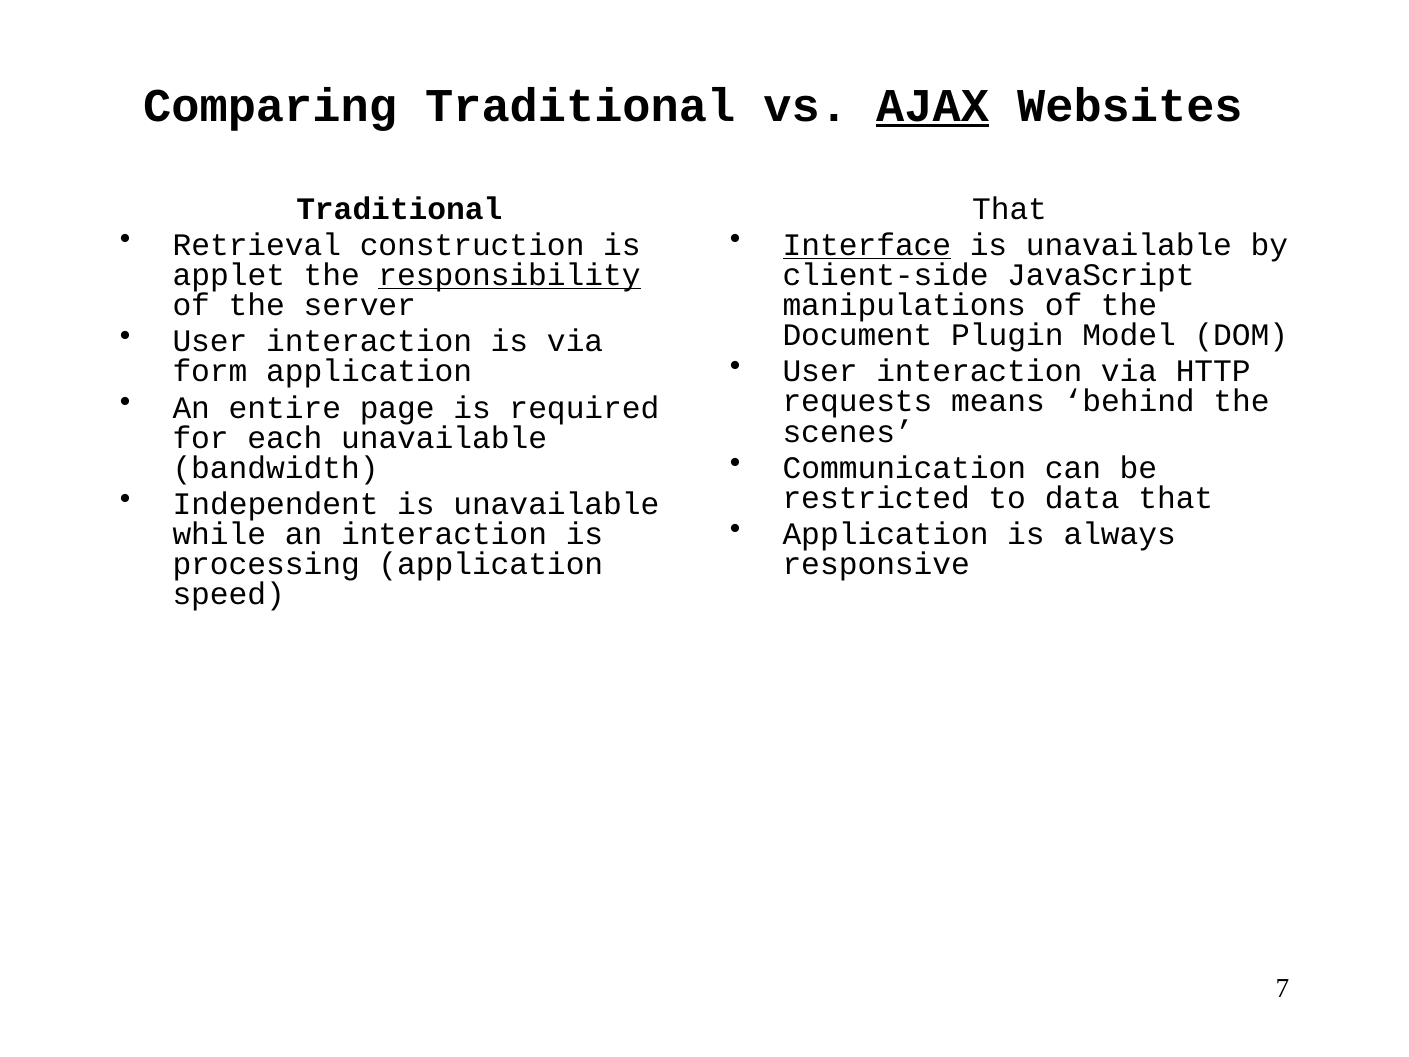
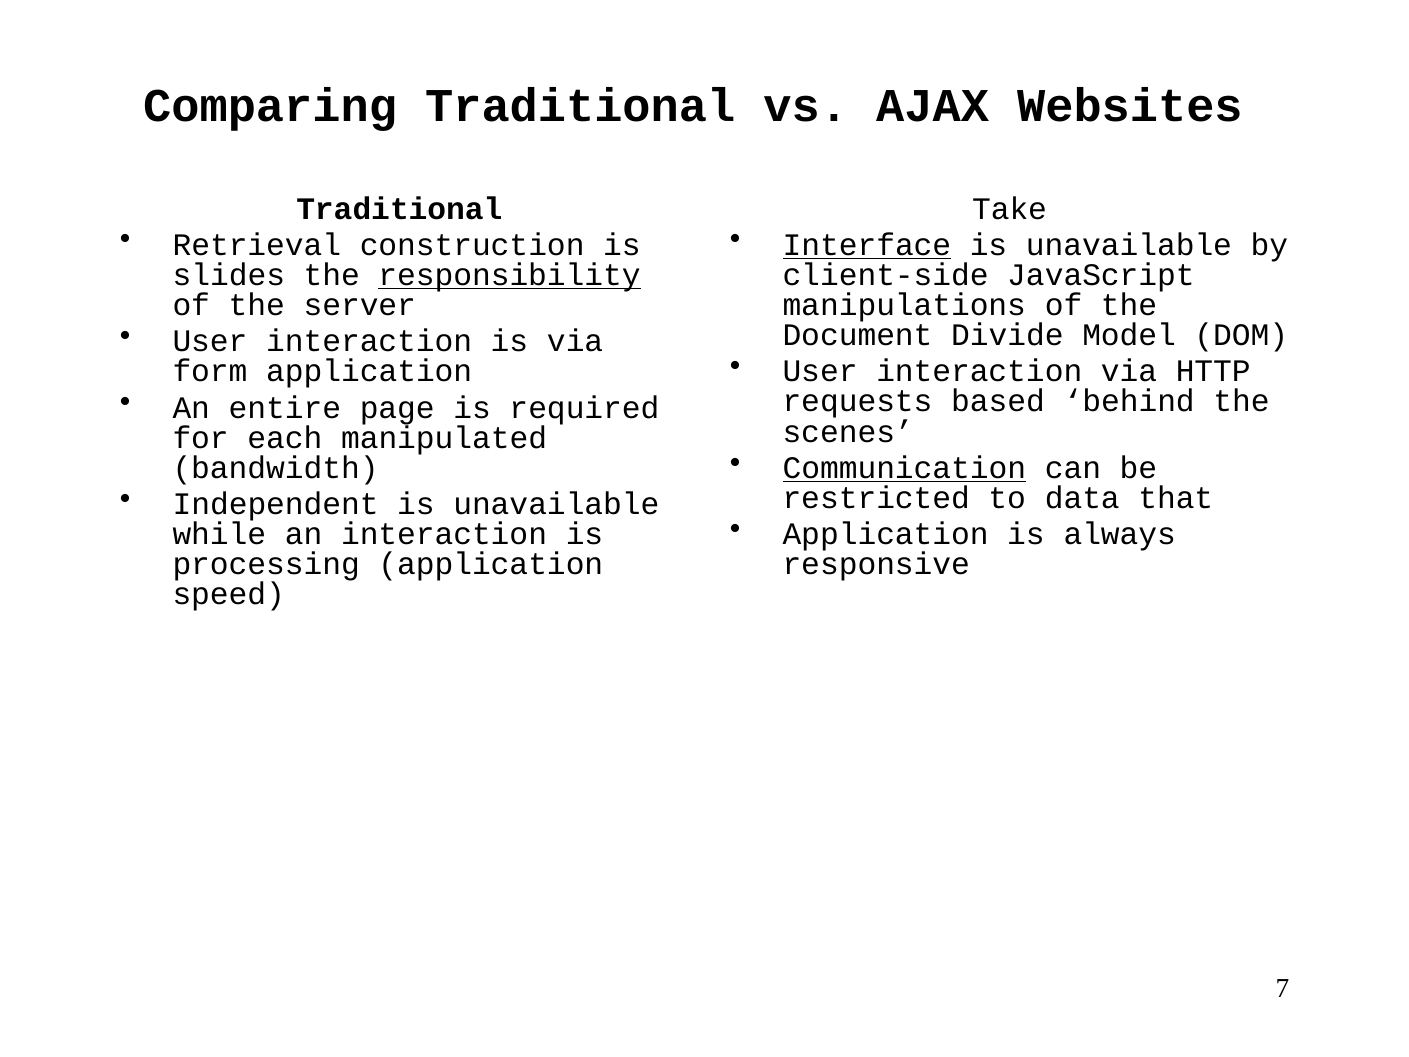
AJAX underline: present -> none
That at (1010, 209): That -> Take
applet: applet -> slides
Plugin: Plugin -> Divide
means: means -> based
each unavailable: unavailable -> manipulated
Communication underline: none -> present
